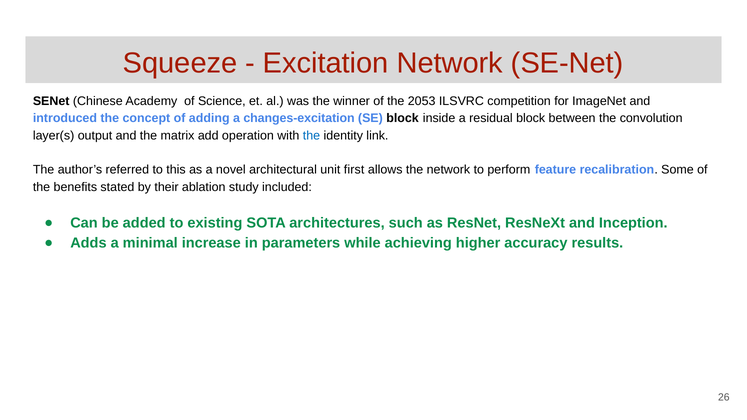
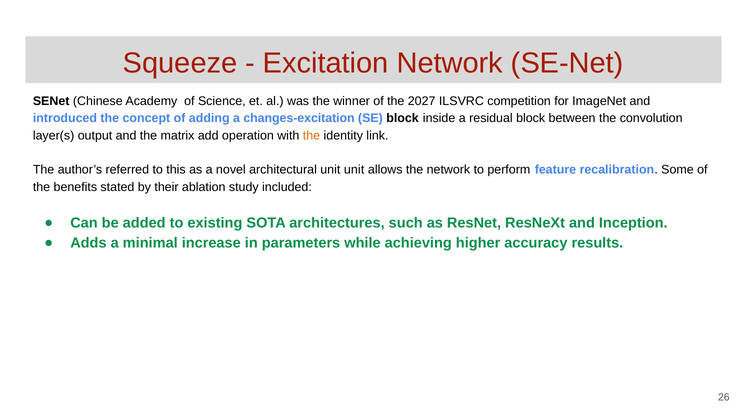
2053: 2053 -> 2027
the at (311, 136) colour: blue -> orange
unit first: first -> unit
